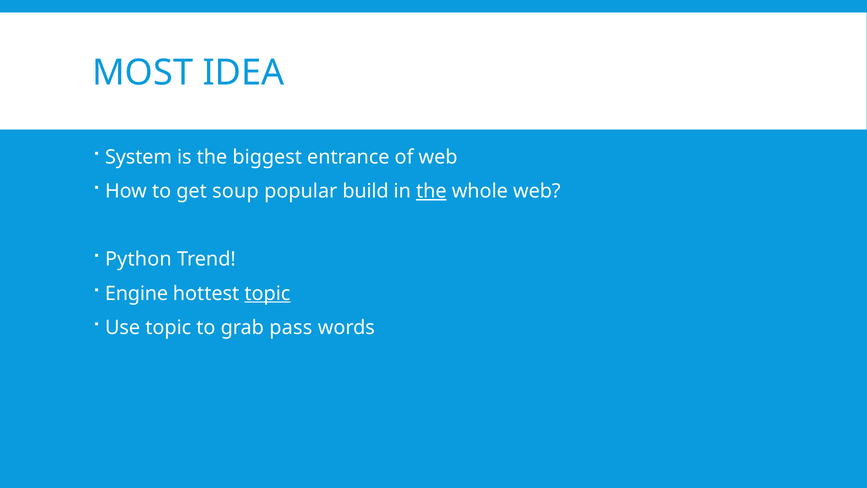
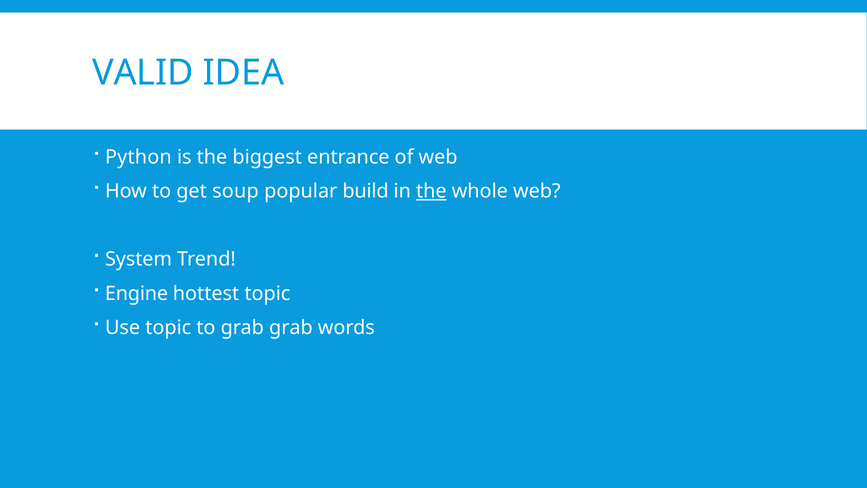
MOST: MOST -> VALID
System: System -> Python
Python: Python -> System
topic at (267, 293) underline: present -> none
grab pass: pass -> grab
